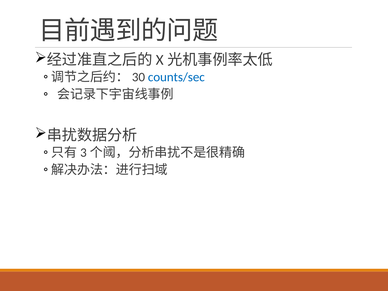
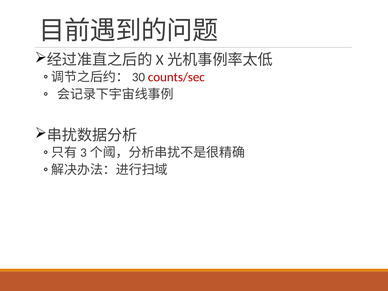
counts/sec colour: blue -> red
